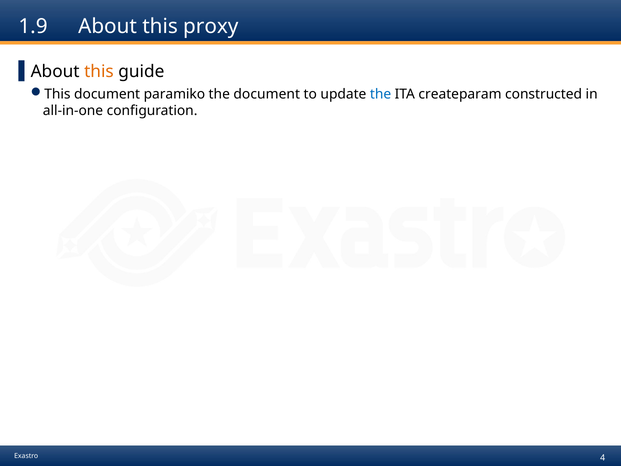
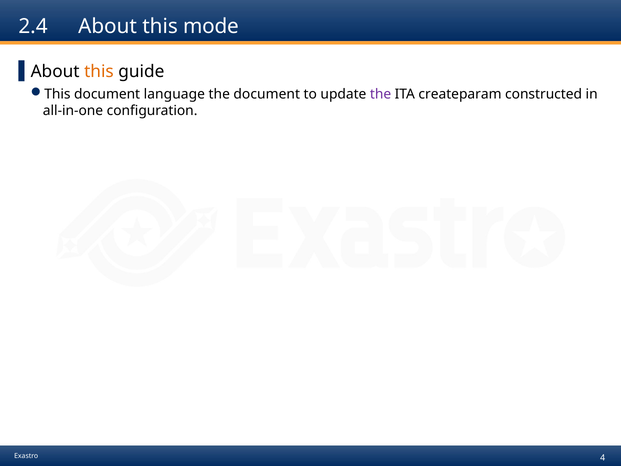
1.9: 1.9 -> 2.4
proxy: proxy -> mode
paramiko: paramiko -> language
the at (381, 94) colour: blue -> purple
